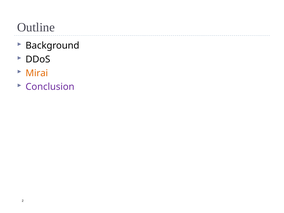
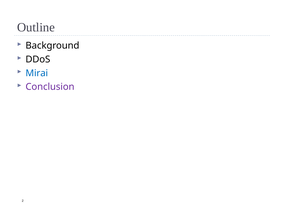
Mirai colour: orange -> blue
